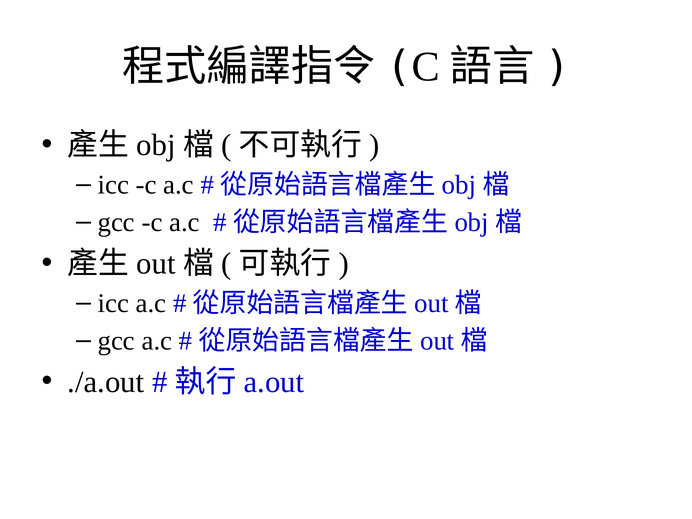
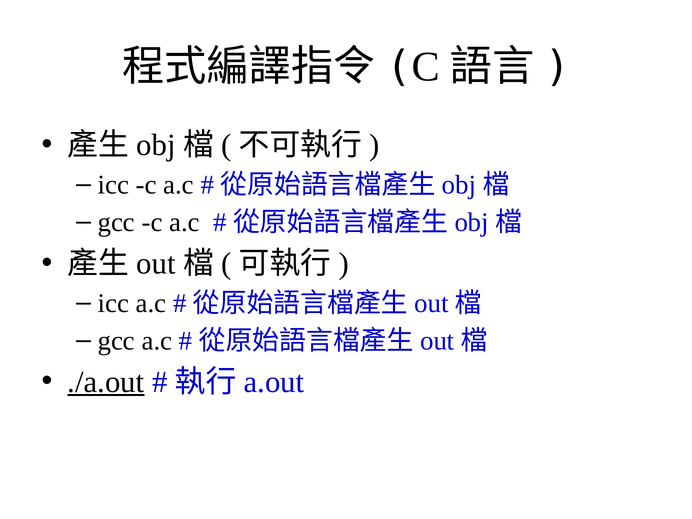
./a.out underline: none -> present
